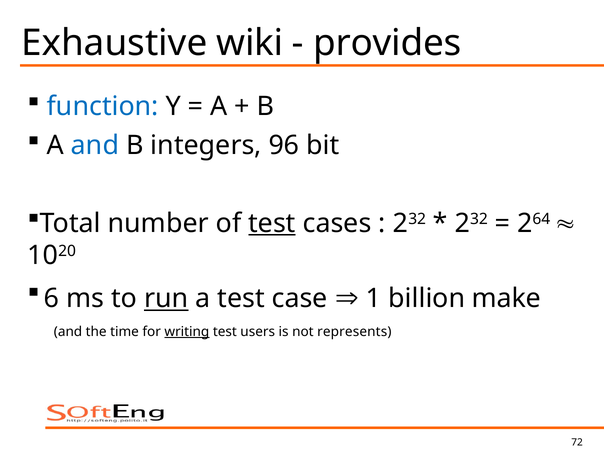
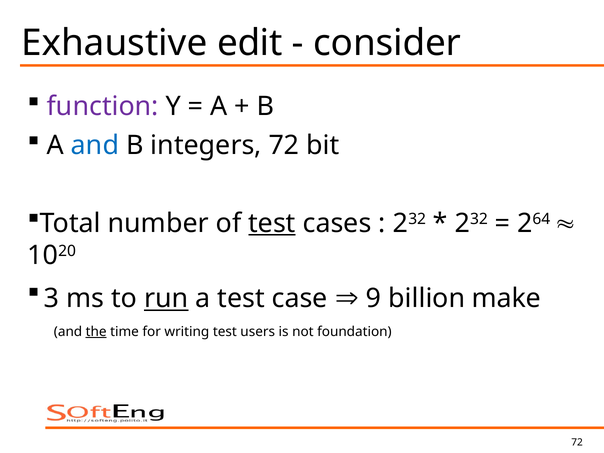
wiki: wiki -> edit
provides: provides -> consider
function colour: blue -> purple
integers 96: 96 -> 72
6: 6 -> 3
1: 1 -> 9
the underline: none -> present
writing underline: present -> none
represents: represents -> foundation
